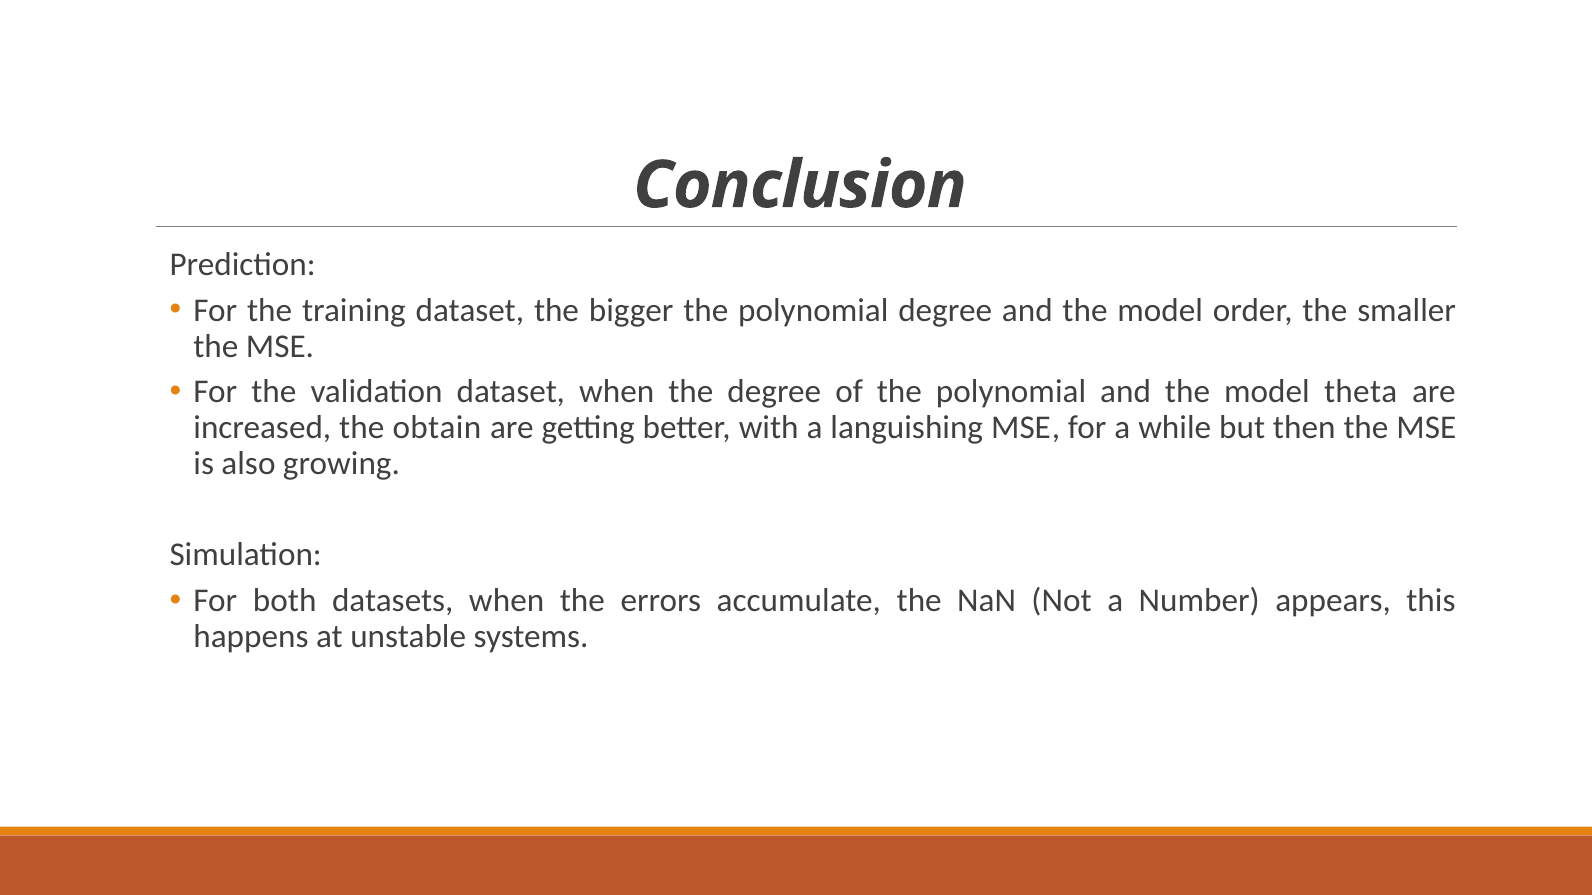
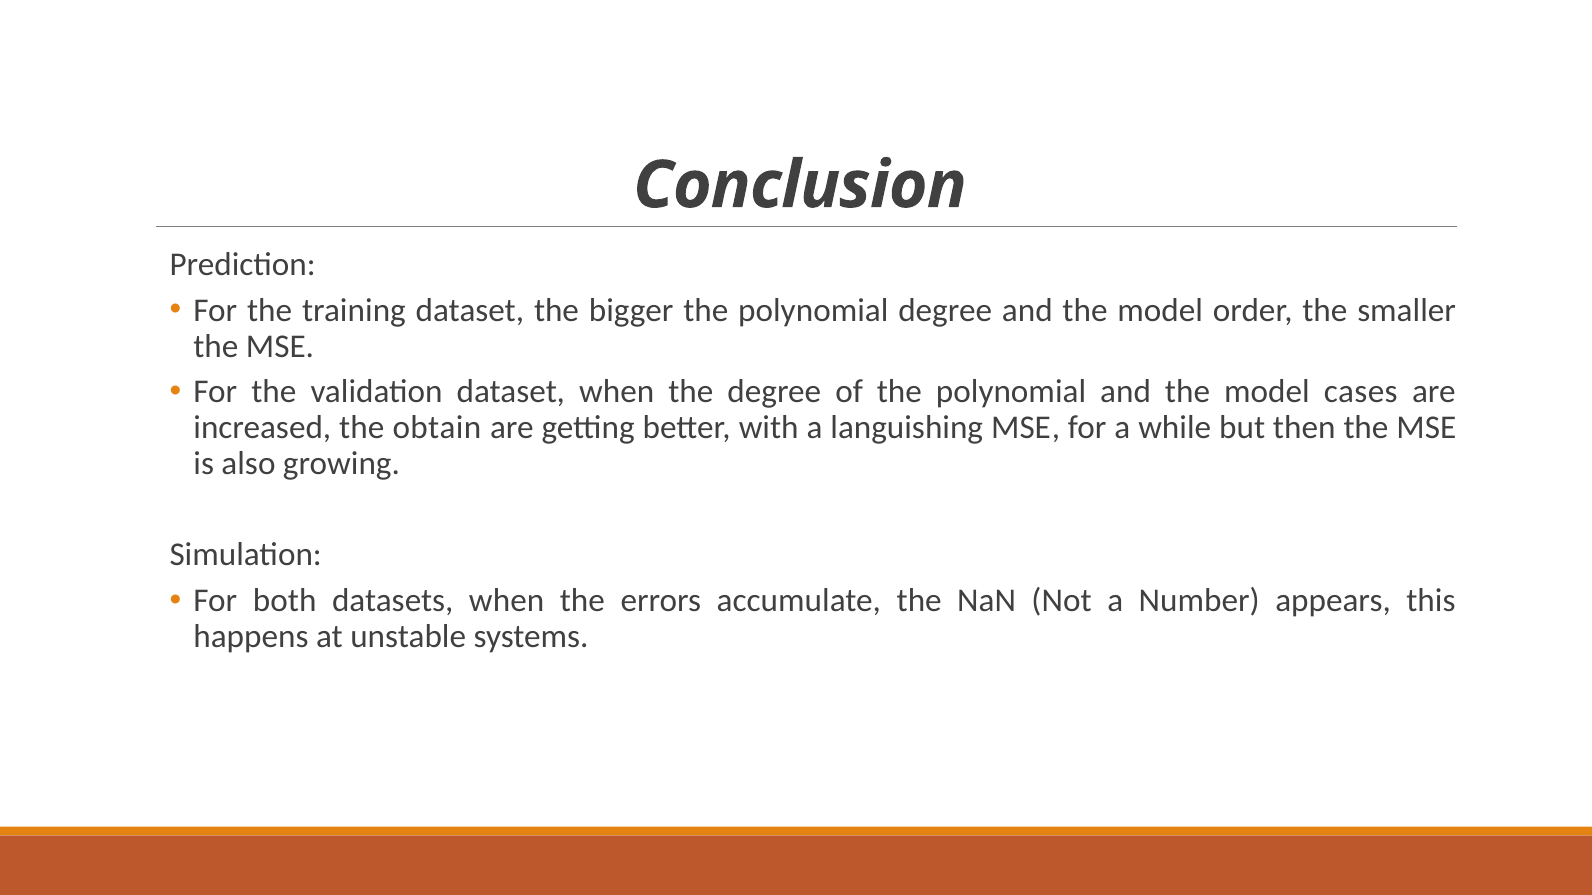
theta: theta -> cases
